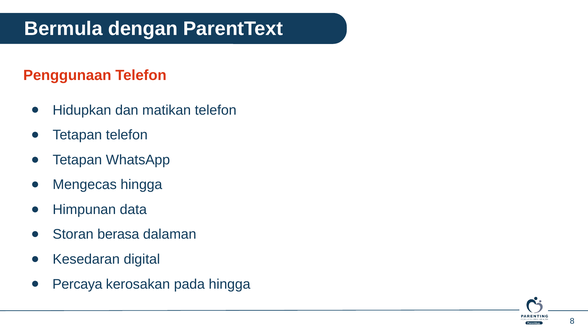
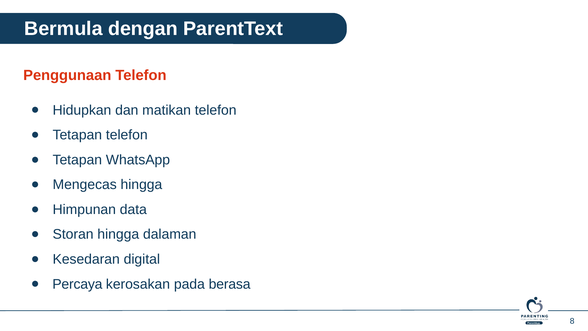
Storan berasa: berasa -> hingga
pada hingga: hingga -> berasa
